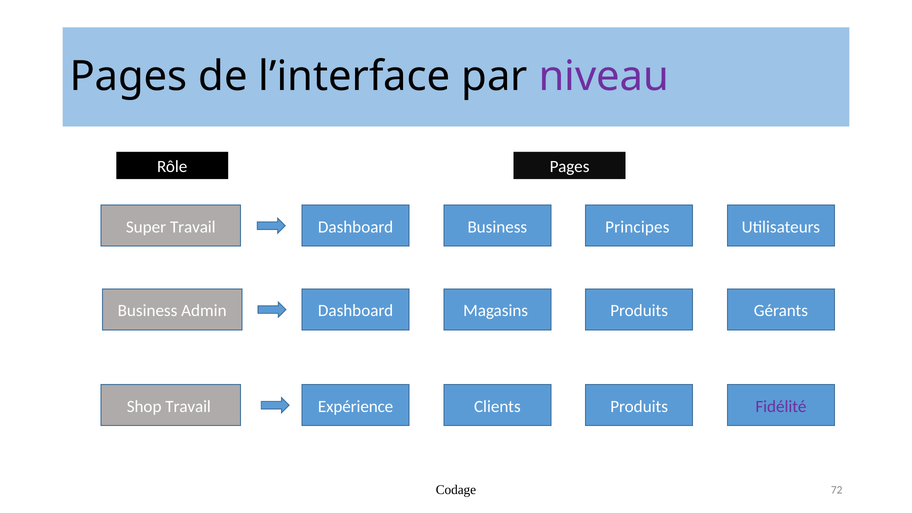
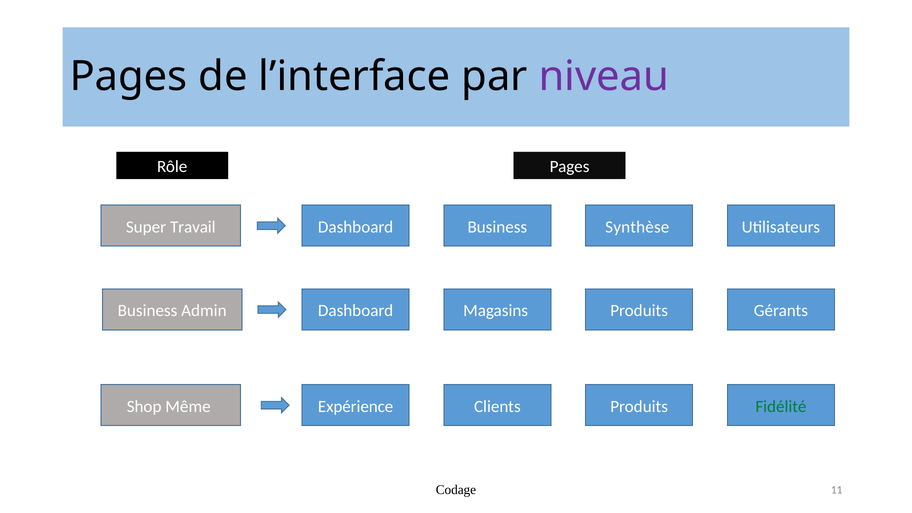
Principes: Principes -> Synthèse
Shop Travail: Travail -> Même
Fidélité colour: purple -> green
72: 72 -> 11
